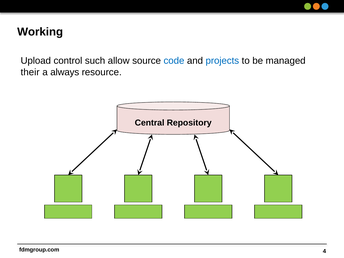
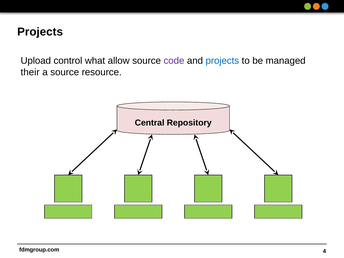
Working at (40, 32): Working -> Projects
such: such -> what
code colour: blue -> purple
a always: always -> source
